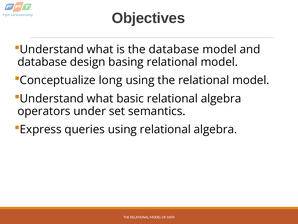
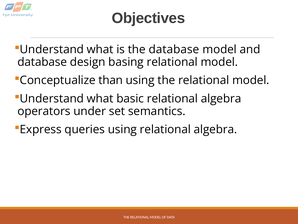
long: long -> than
